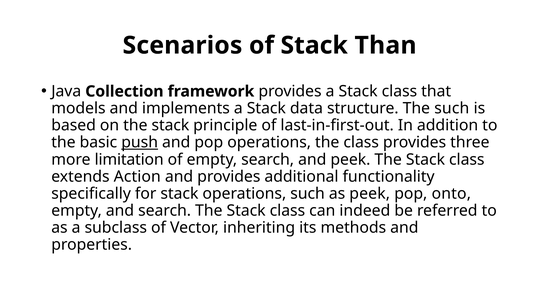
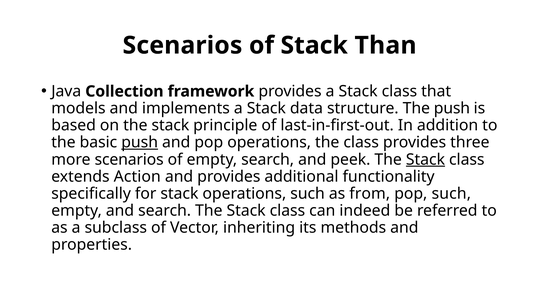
The such: such -> push
more limitation: limitation -> scenarios
Stack at (425, 159) underline: none -> present
as peek: peek -> from
pop onto: onto -> such
